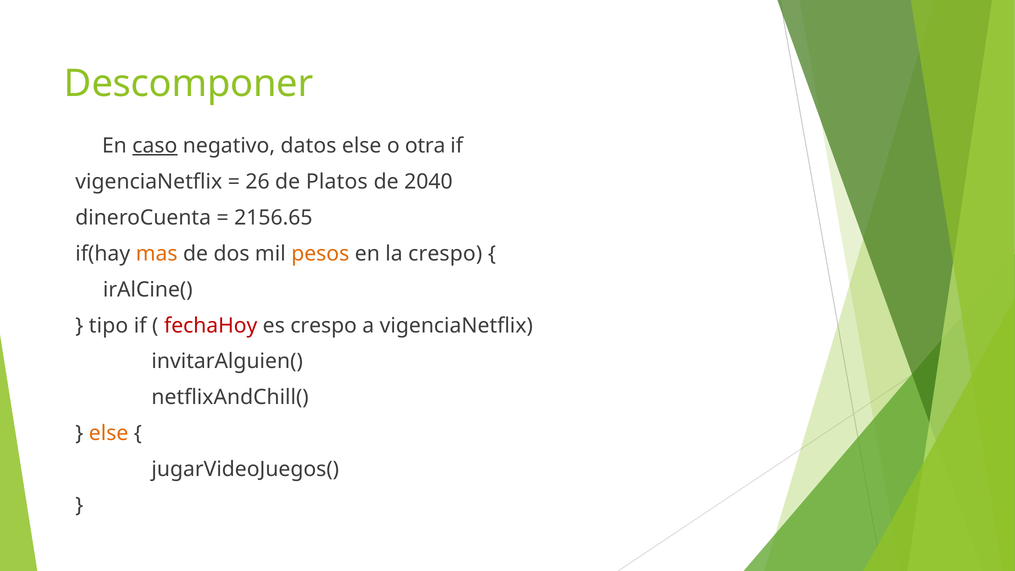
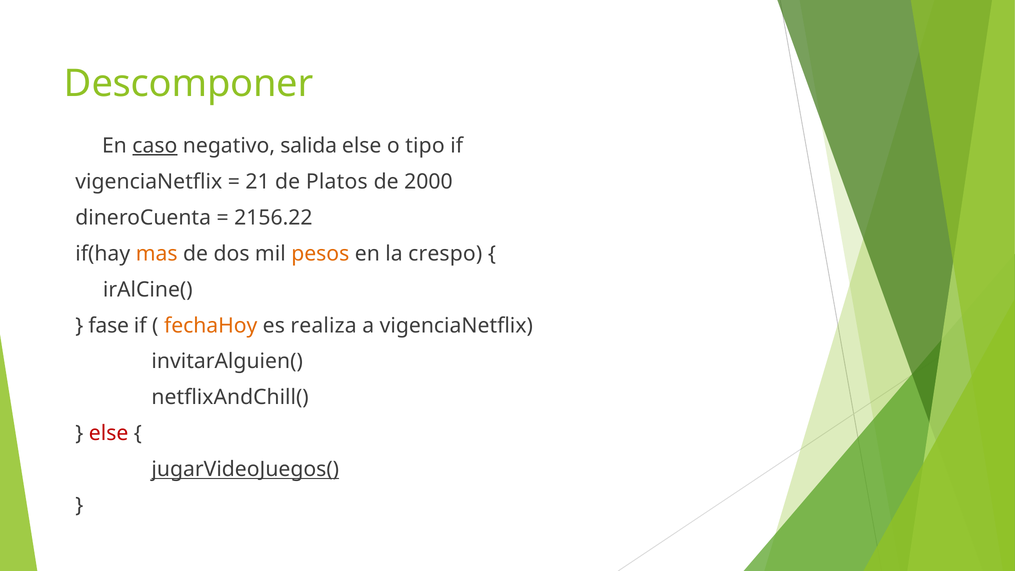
datos: datos -> salida
otra: otra -> tipo
26: 26 -> 21
2040: 2040 -> 2000
2156.65: 2156.65 -> 2156.22
tipo: tipo -> fase
fechaHoy colour: red -> orange
es crespo: crespo -> realiza
else at (109, 433) colour: orange -> red
jugarVideoJuegos( underline: none -> present
